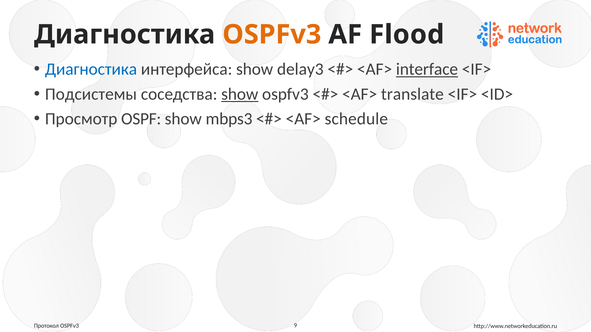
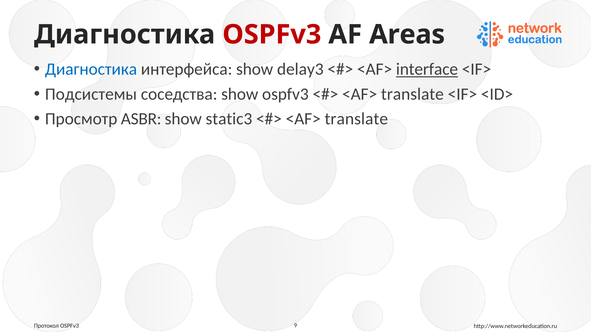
OSPFv3 at (272, 35) colour: orange -> red
Flood: Flood -> Areas
show at (240, 94) underline: present -> none
OSPF: OSPF -> ASBR
mbps3: mbps3 -> static3
schedule at (356, 119): schedule -> translate
